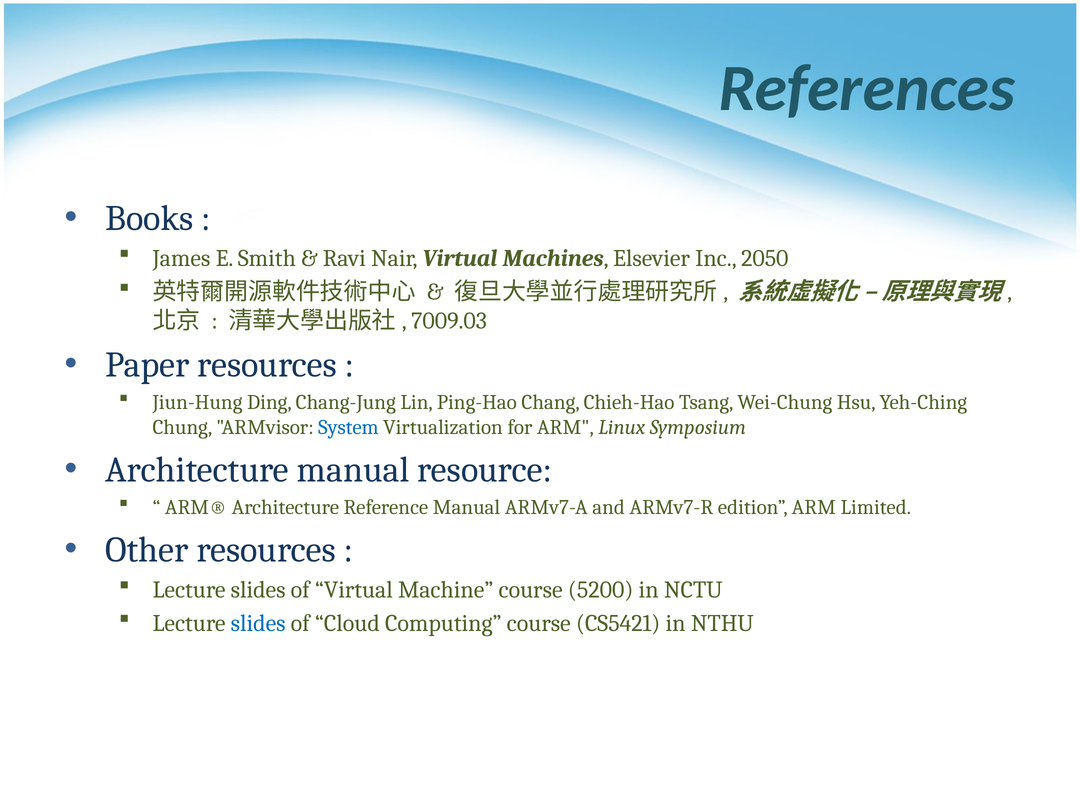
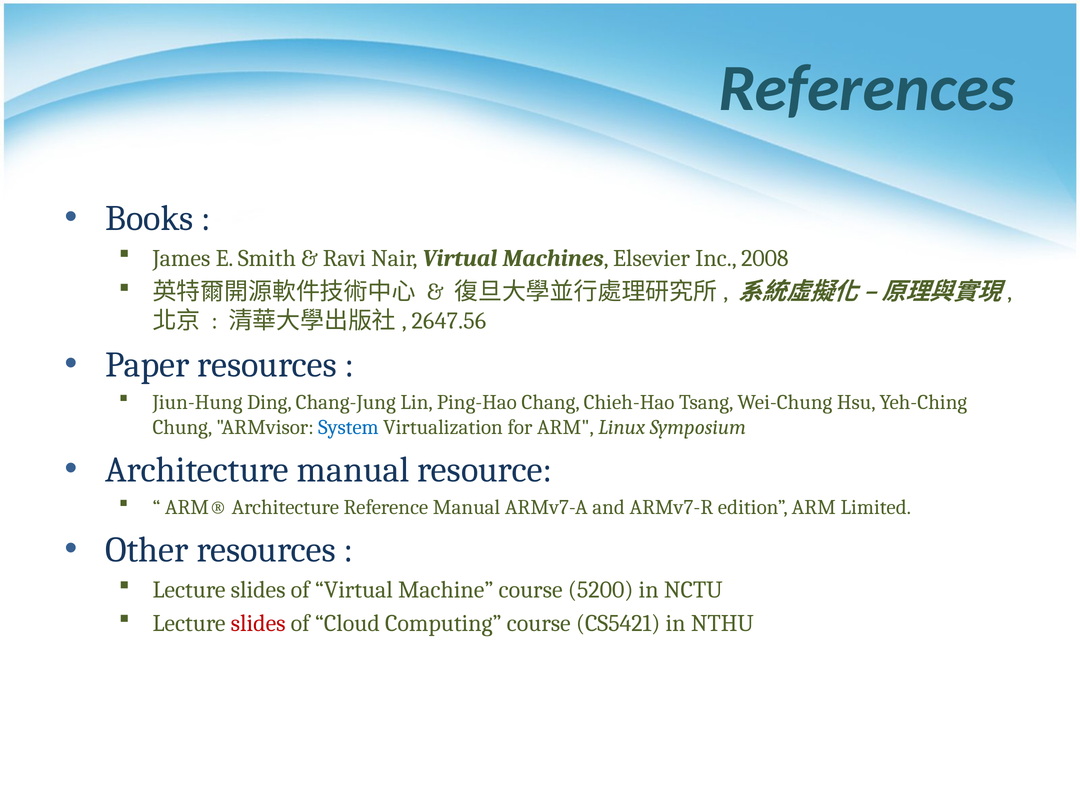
2050: 2050 -> 2008
7009.03: 7009.03 -> 2647.56
slides at (258, 623) colour: blue -> red
